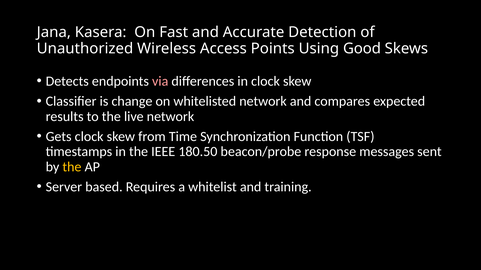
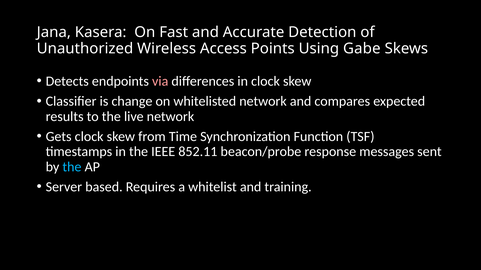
Good: Good -> Gabe
180.50: 180.50 -> 852.11
the at (72, 167) colour: yellow -> light blue
